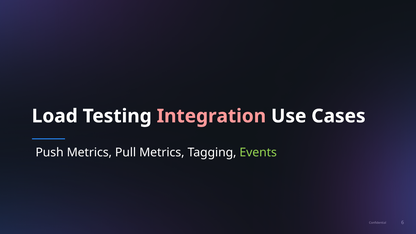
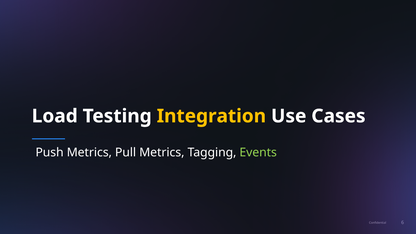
Integration colour: pink -> yellow
